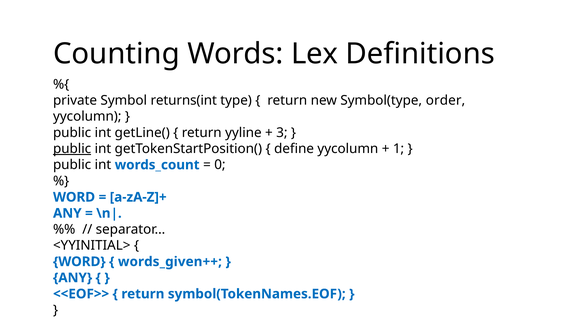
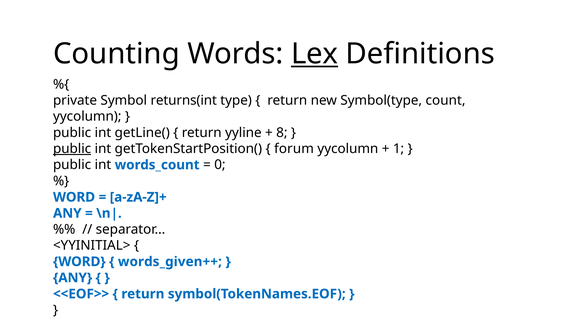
Lex underline: none -> present
order: order -> count
3: 3 -> 8
define: define -> forum
